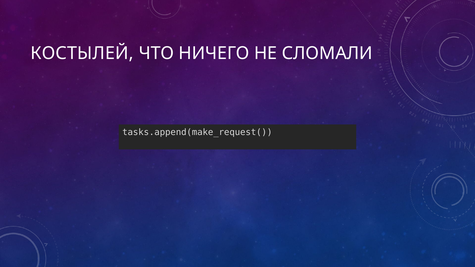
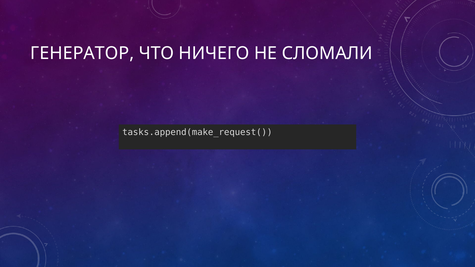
КОСТЫЛЕЙ: КОСТЫЛЕЙ -> ГЕНЕРАТОР
